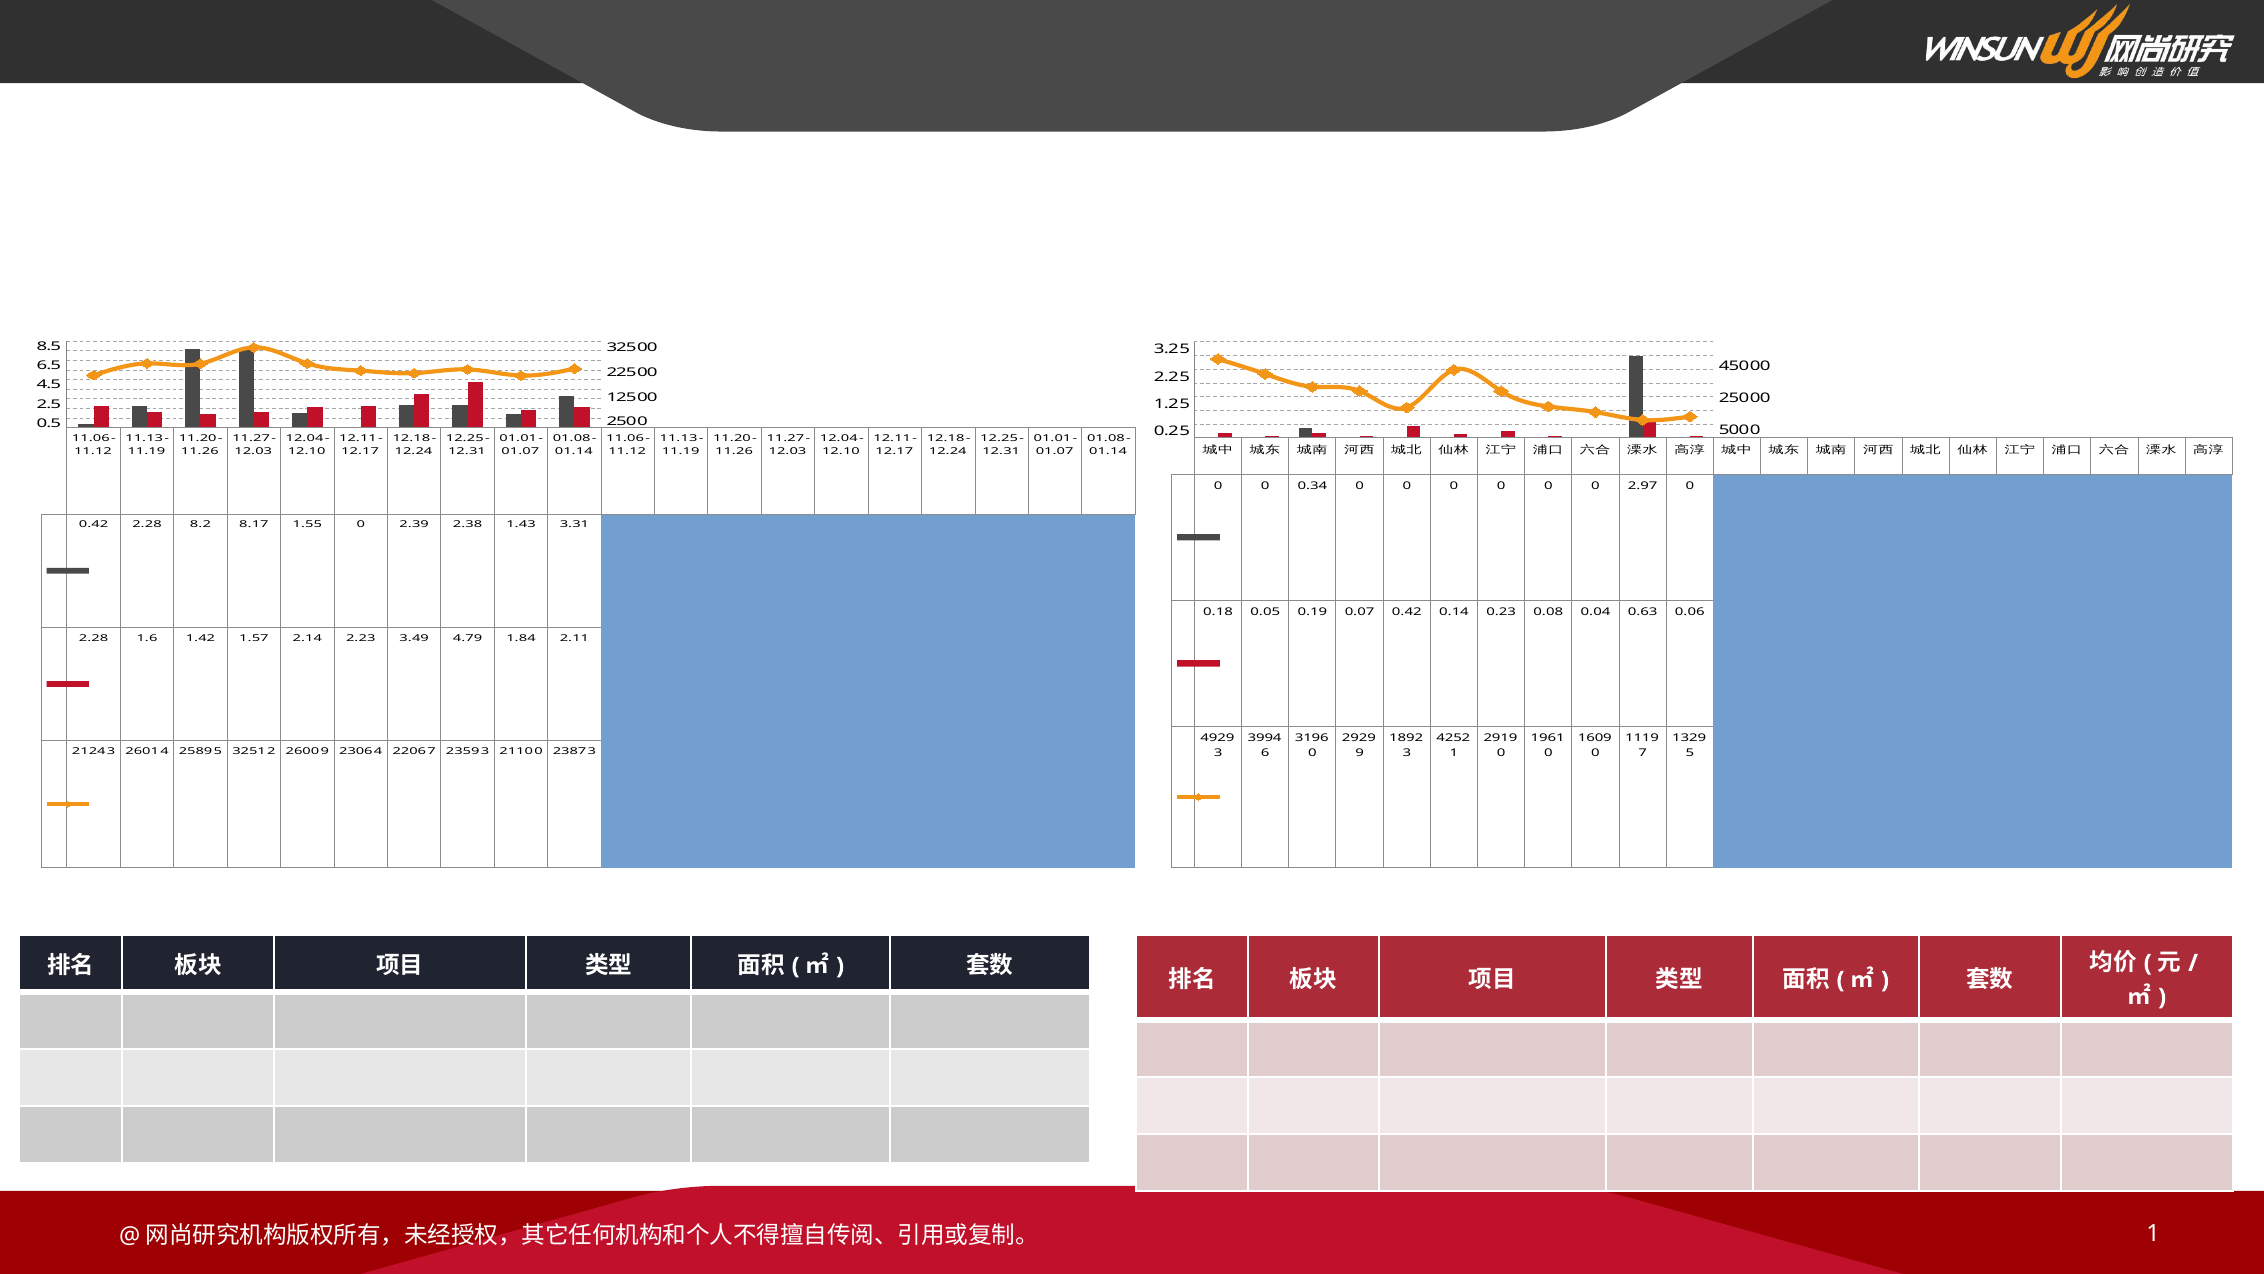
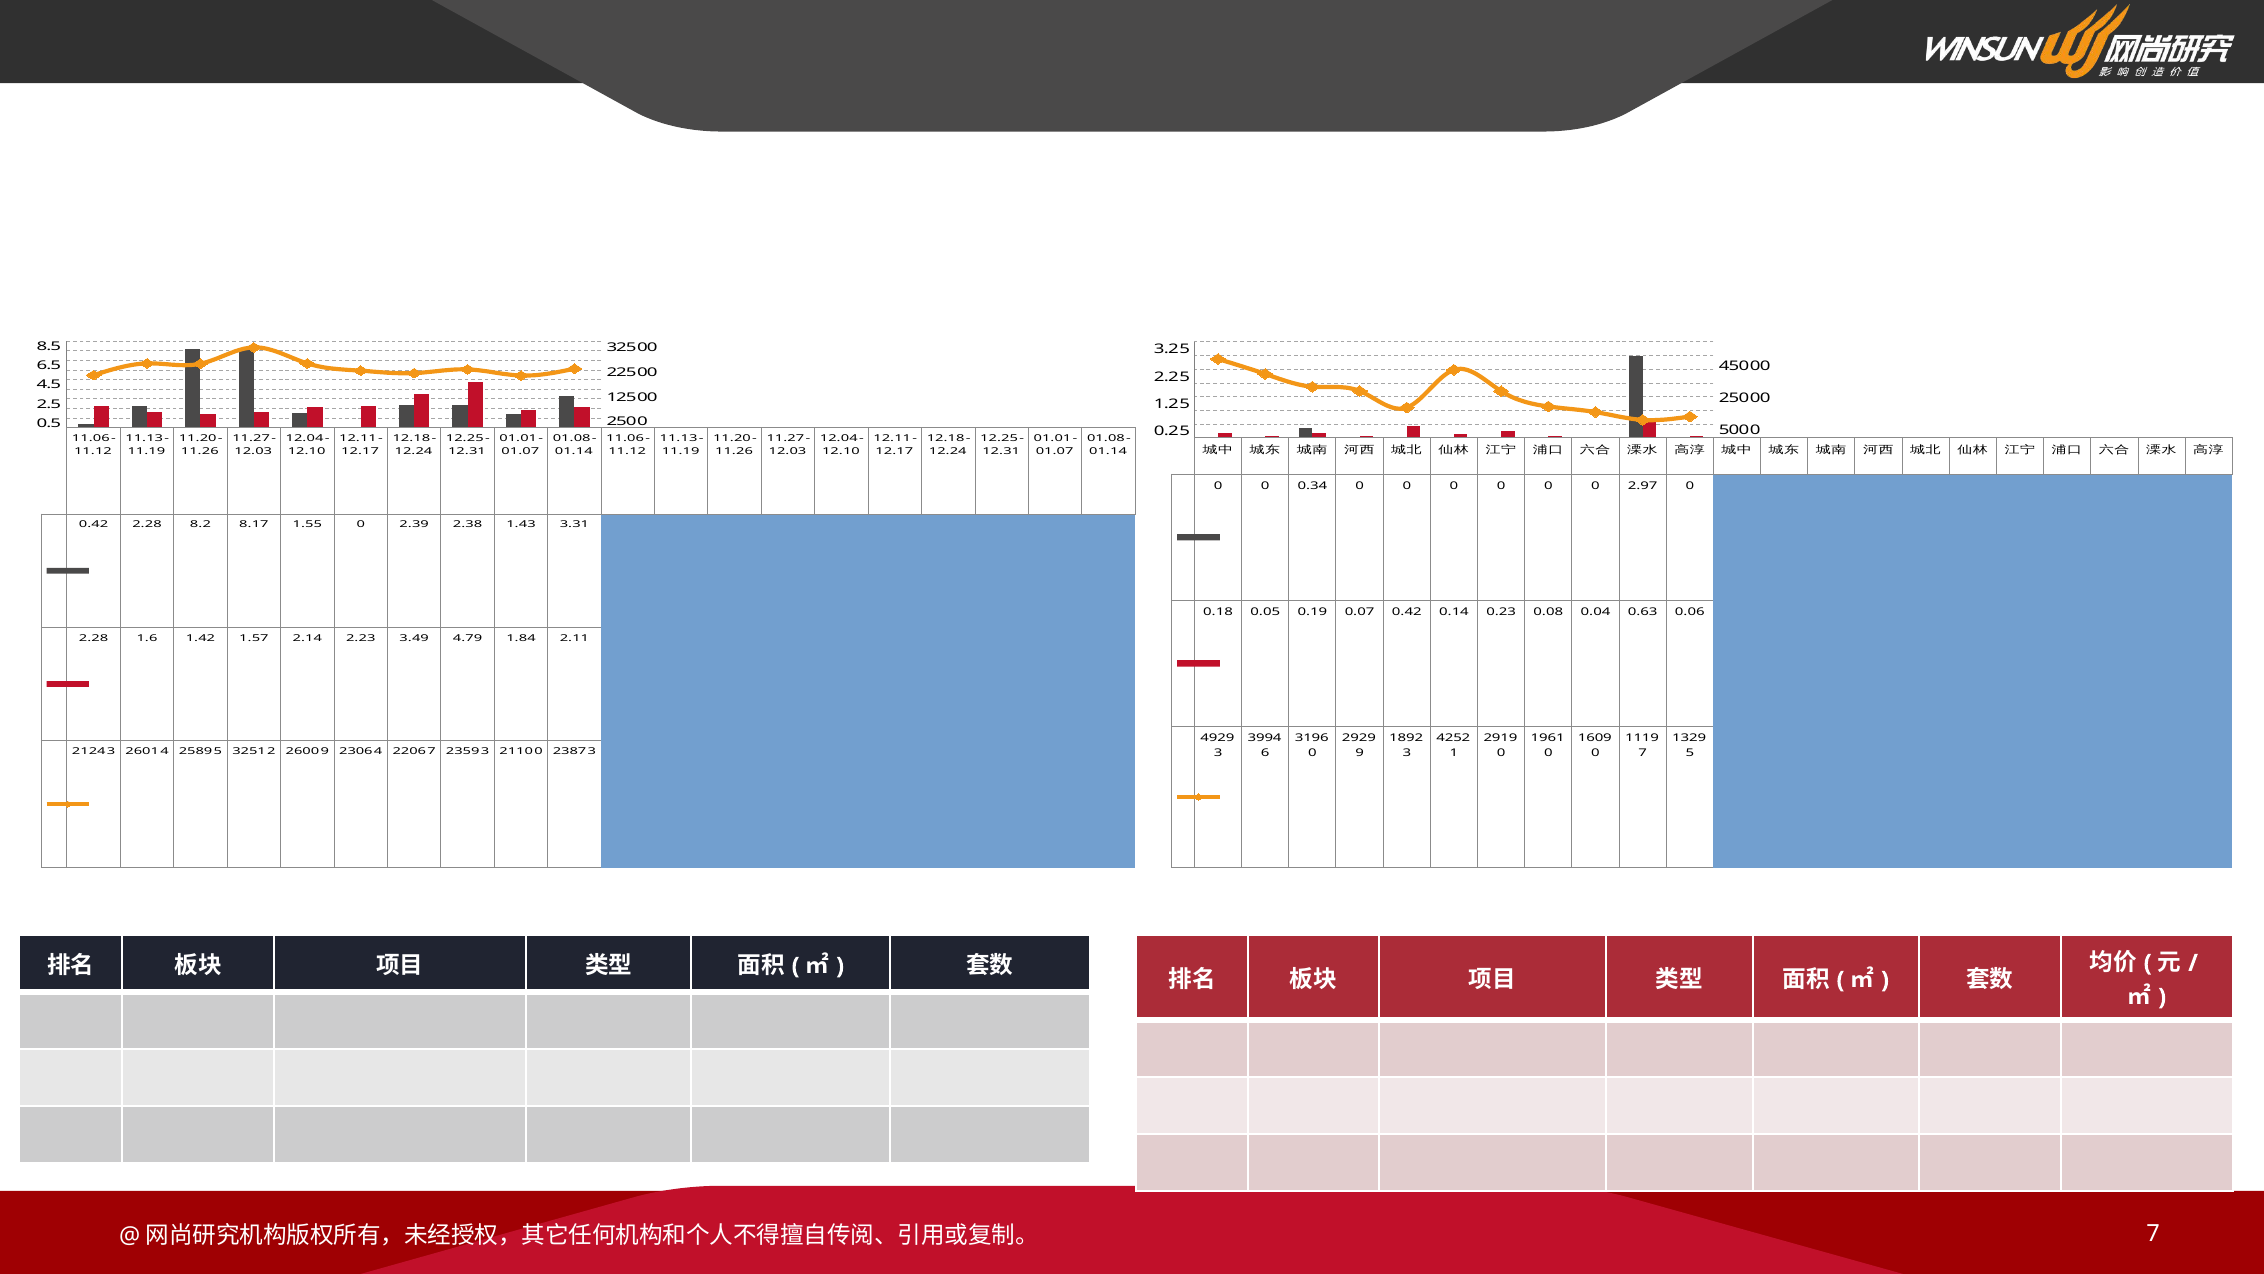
1 at (2153, 1233): 1 -> 7
